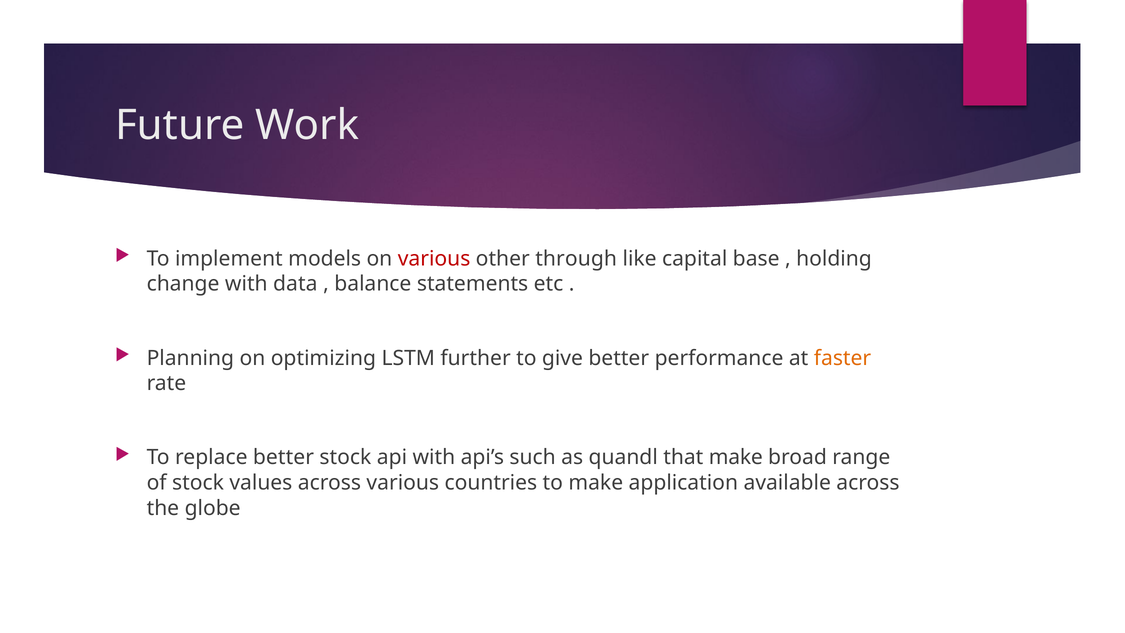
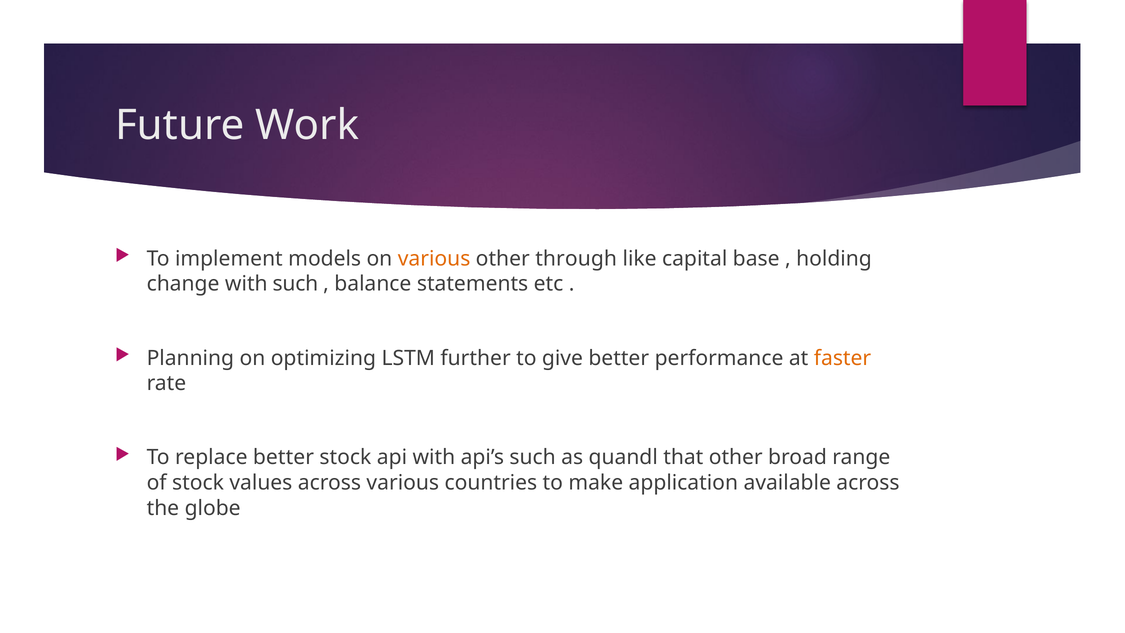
various at (434, 259) colour: red -> orange
with data: data -> such
that make: make -> other
